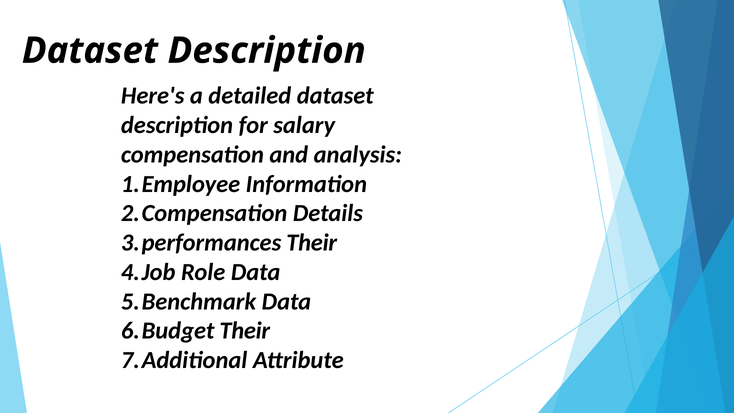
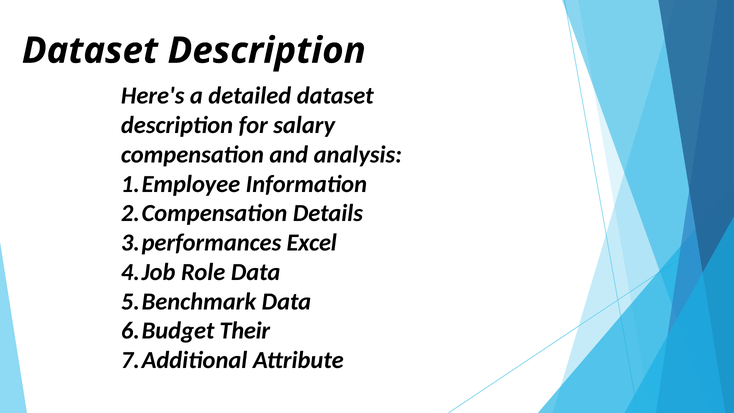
Their at (312, 243): Their -> Excel
